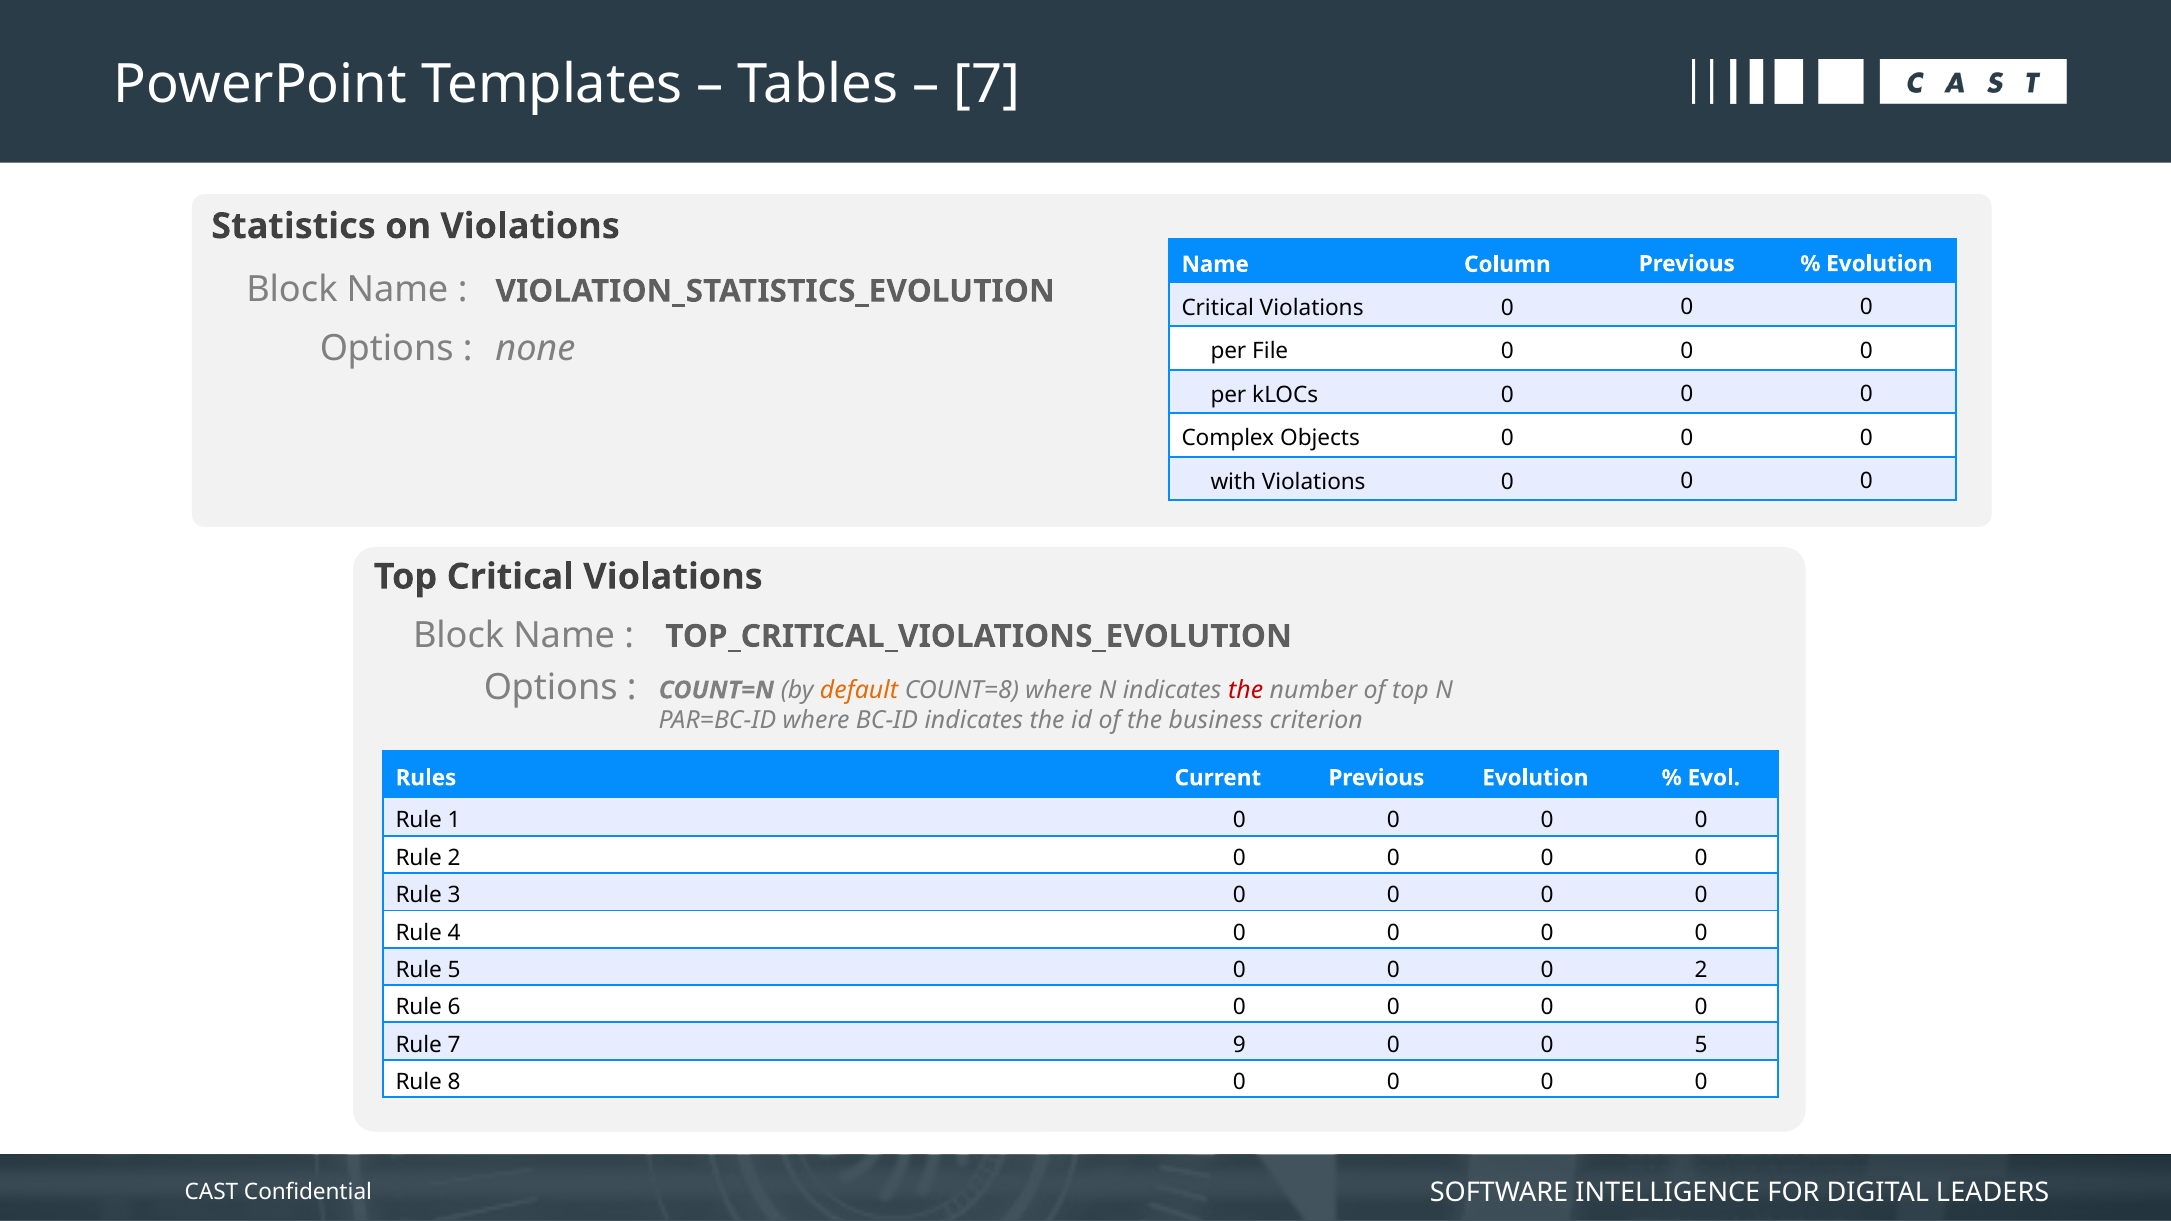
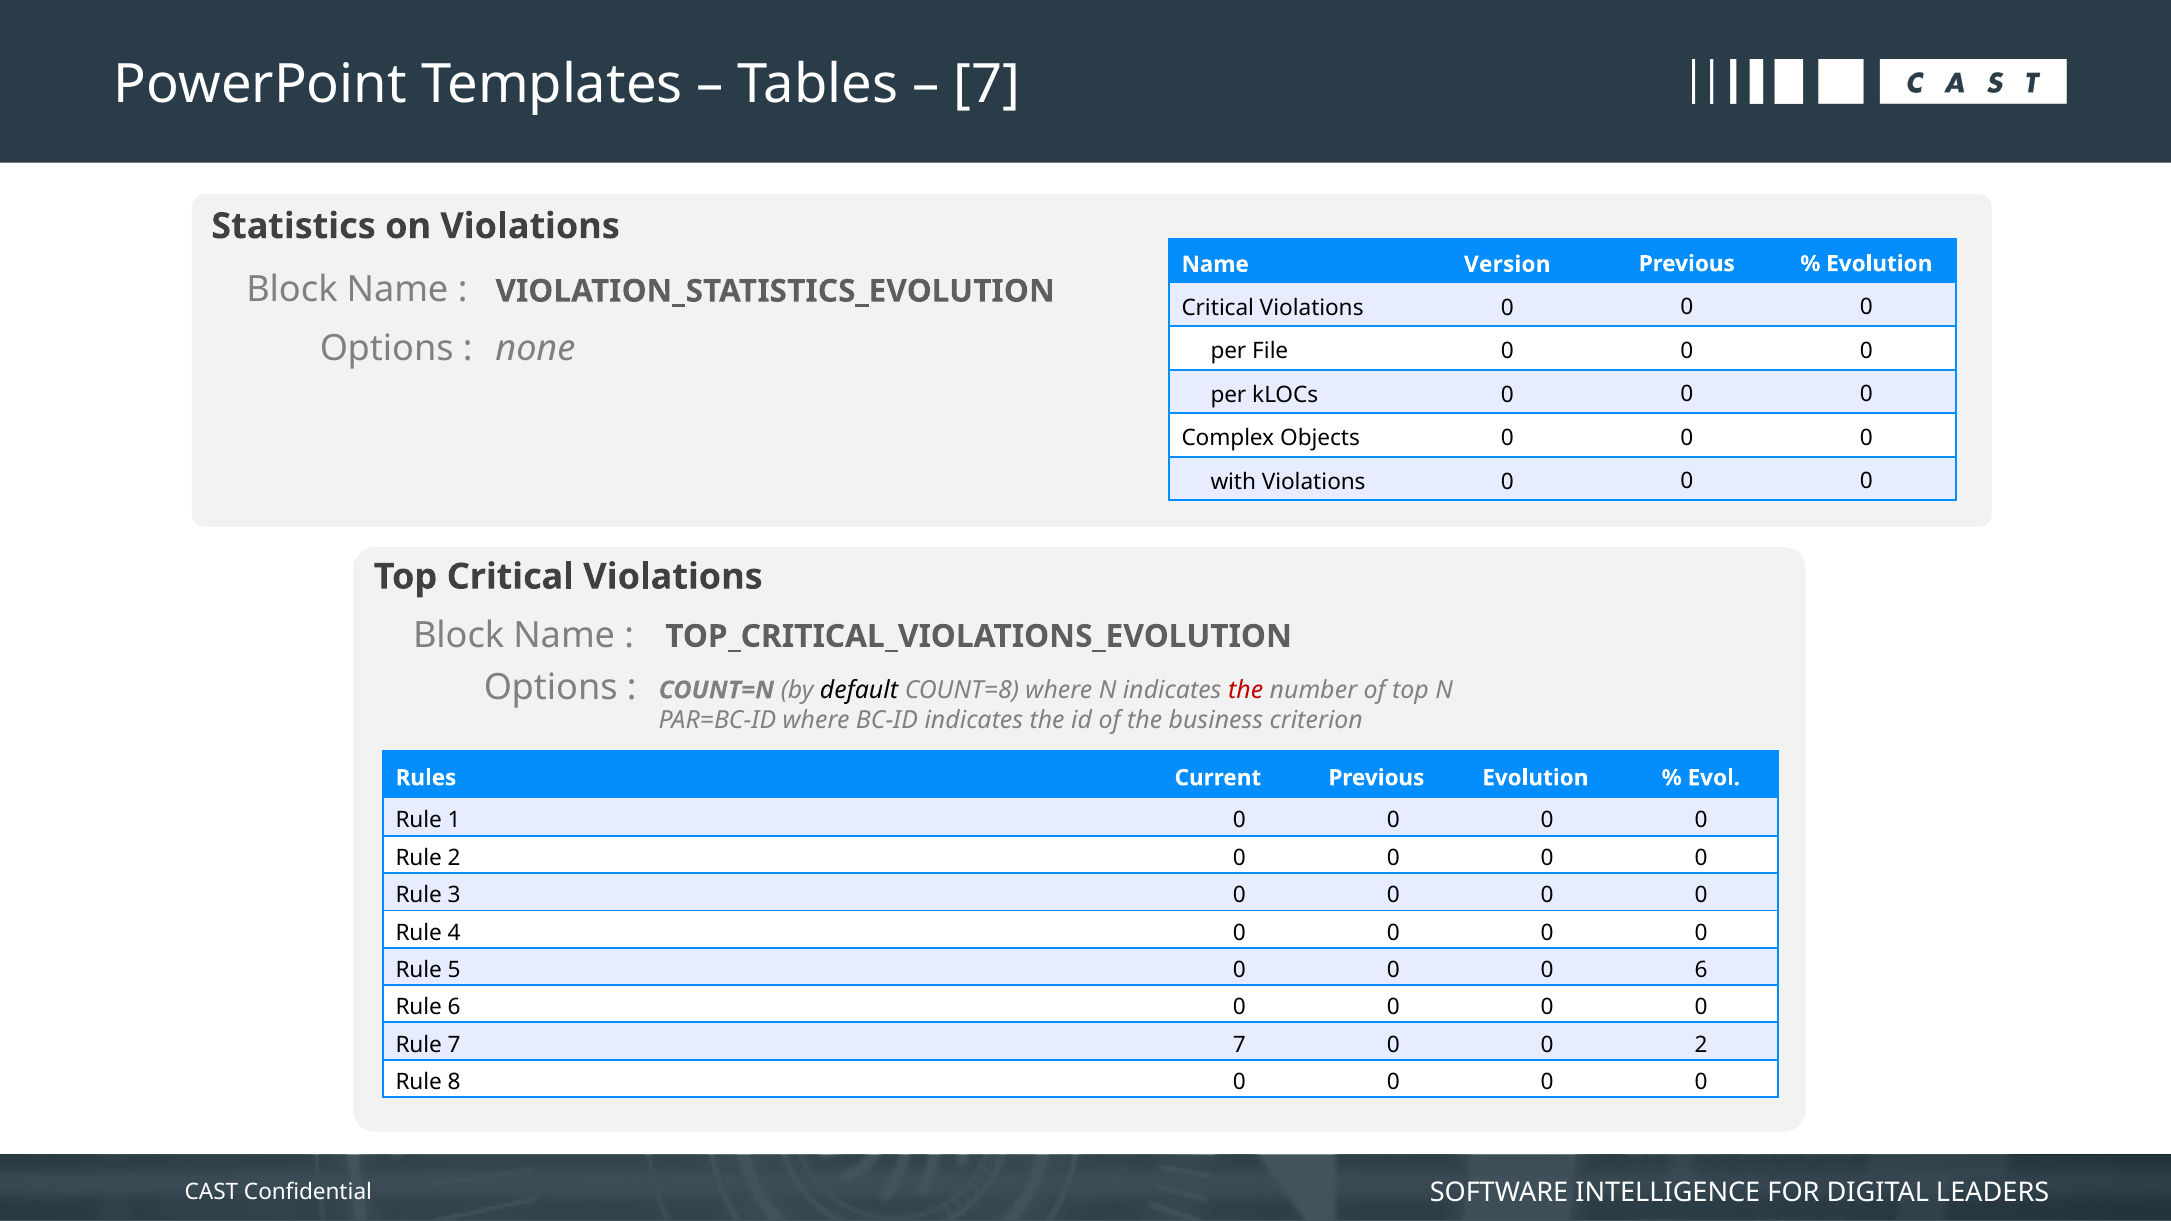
Column: Column -> Version
default colour: orange -> black
0 2: 2 -> 6
7 9: 9 -> 7
0 5: 5 -> 2
